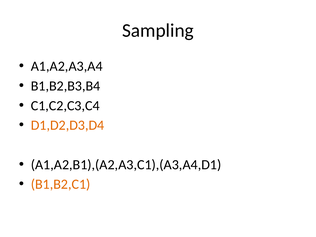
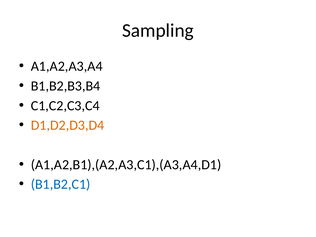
B1,B2,C1 colour: orange -> blue
